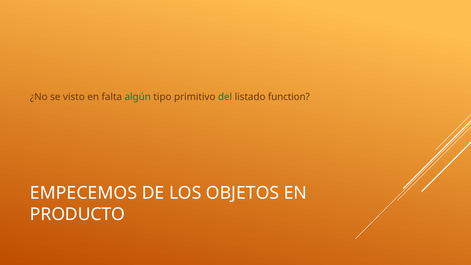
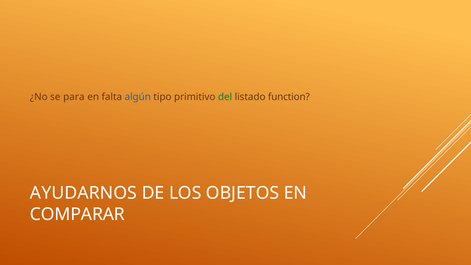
visto: visto -> para
algún colour: green -> blue
EMPECEMOS: EMPECEMOS -> AYUDARNOS
PRODUCTO: PRODUCTO -> COMPARAR
